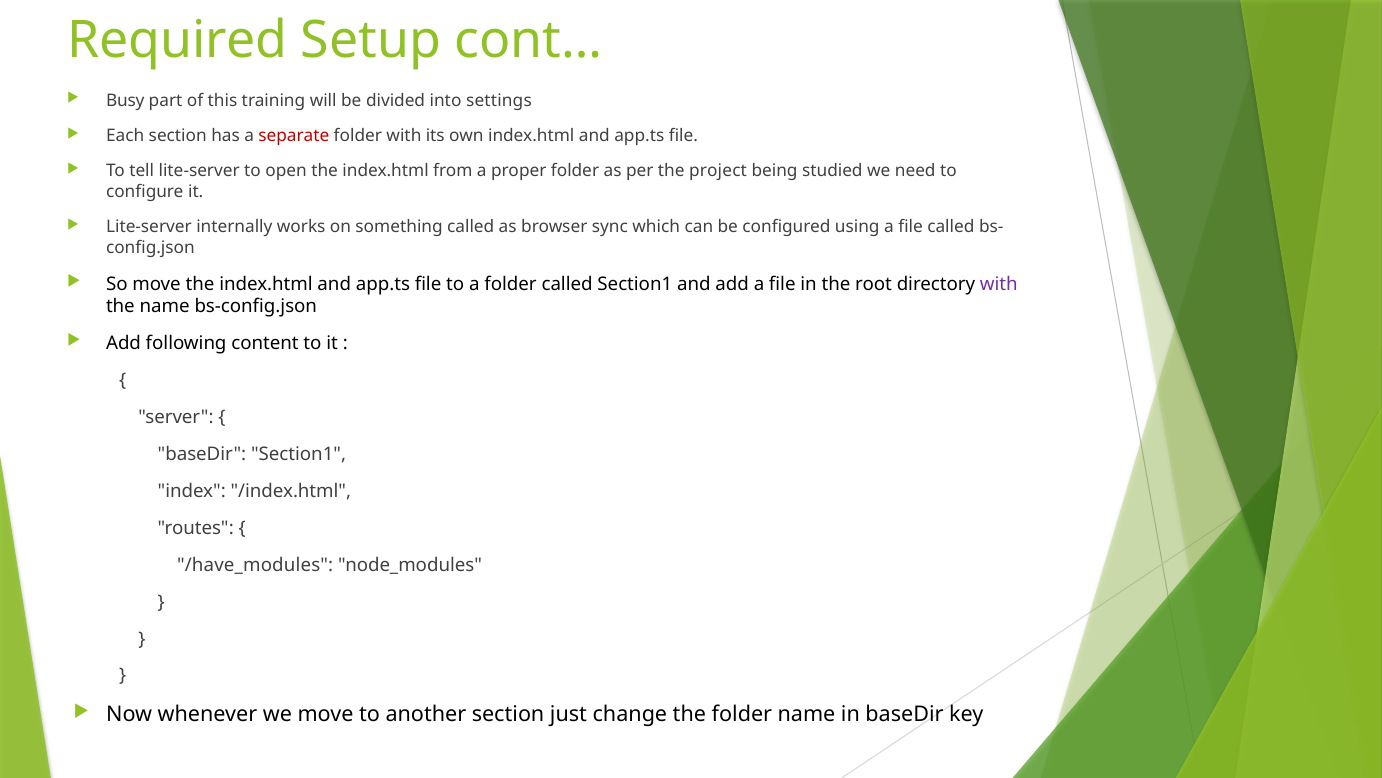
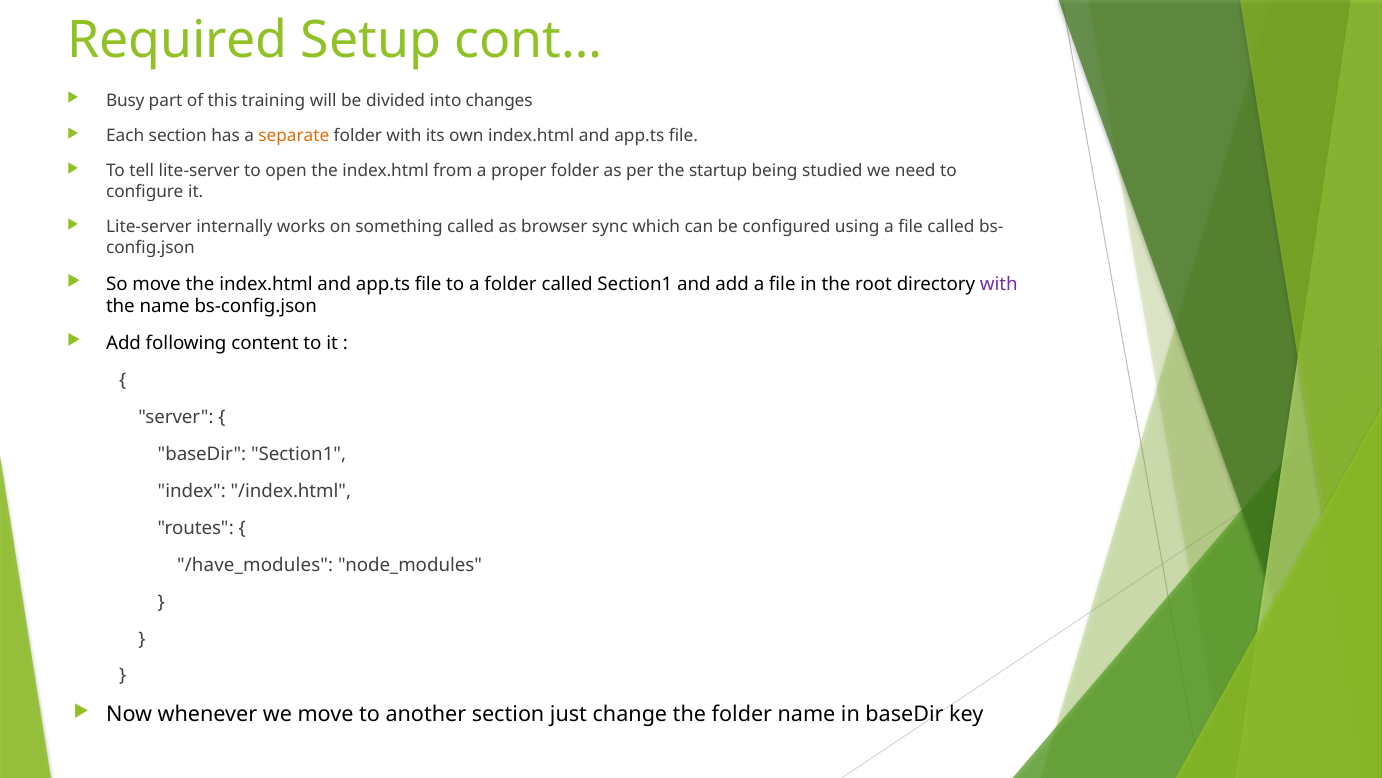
settings: settings -> changes
separate colour: red -> orange
project: project -> startup
